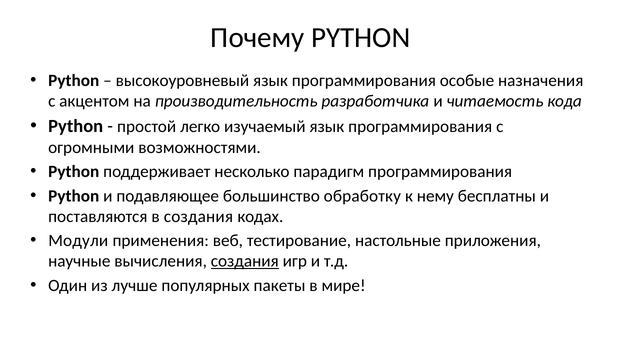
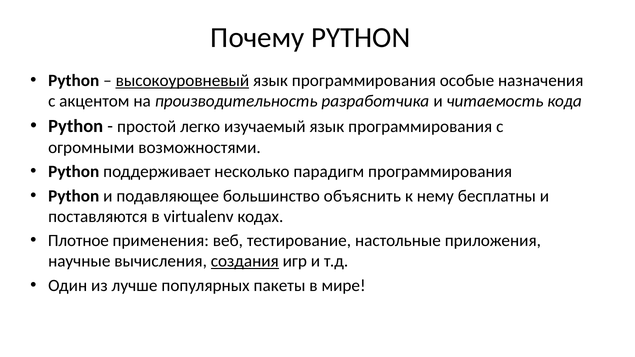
высокоуровневый underline: none -> present
обработку: обработку -> объяснить
в создания: создания -> virtualenv
Модули: Модули -> Плотное
